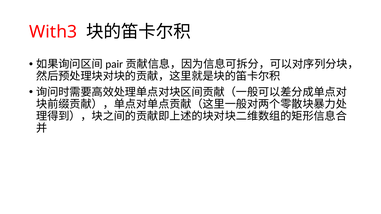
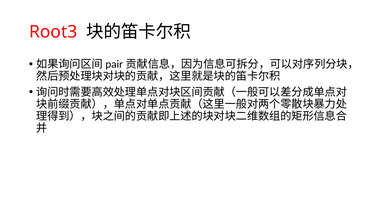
With3: With3 -> Root3
